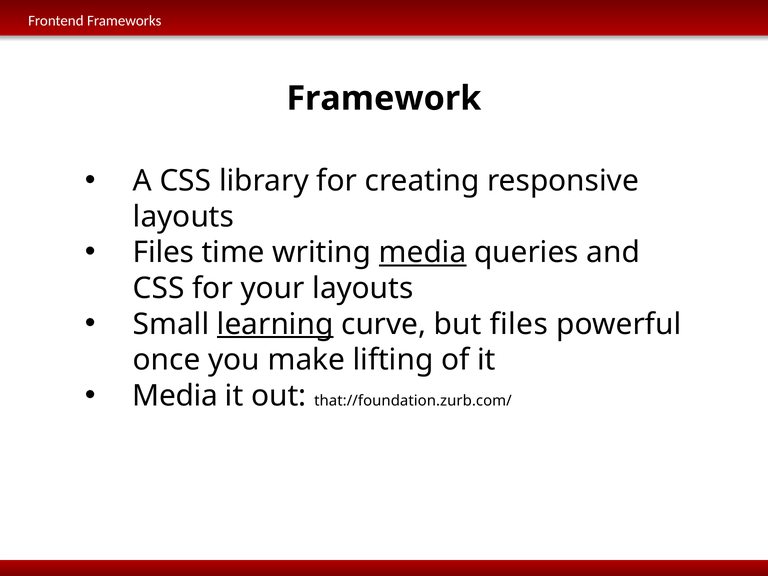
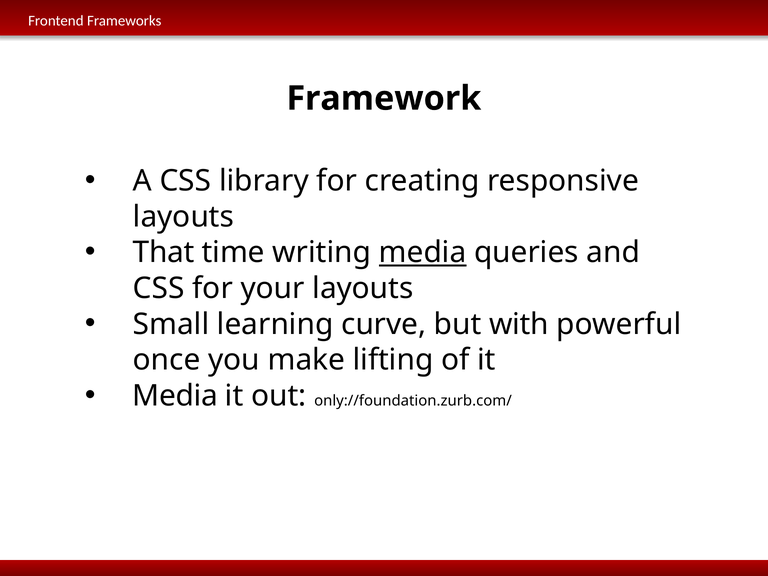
Files at (164, 253): Files -> That
learning underline: present -> none
but files: files -> with
that://foundation.zurb.com/: that://foundation.zurb.com/ -> only://foundation.zurb.com/
